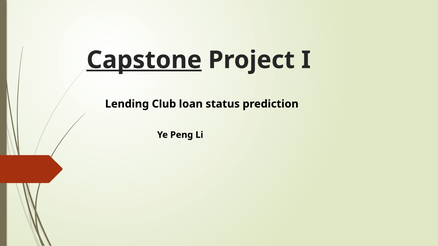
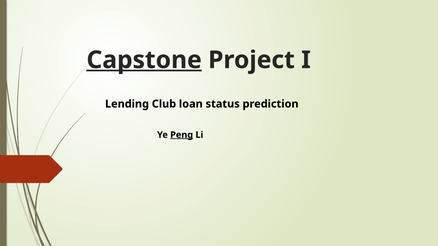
Peng underline: none -> present
